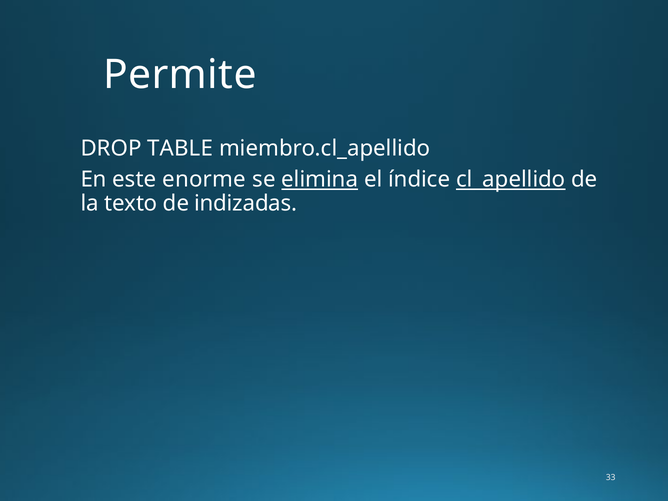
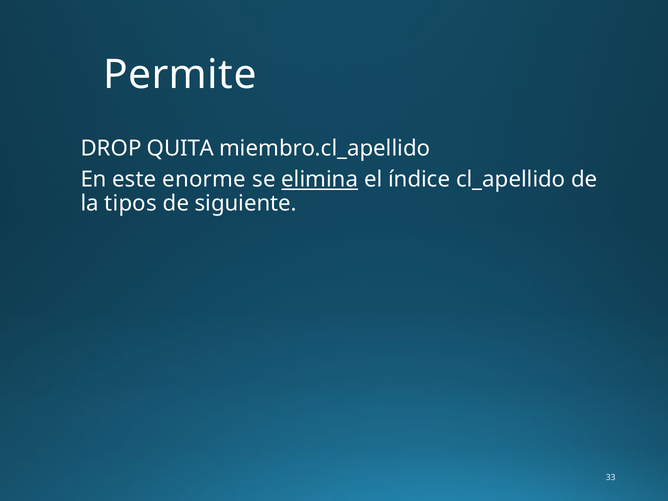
TABLE: TABLE -> QUITA
cl_apellido underline: present -> none
texto: texto -> tipos
indizadas: indizadas -> siguiente
